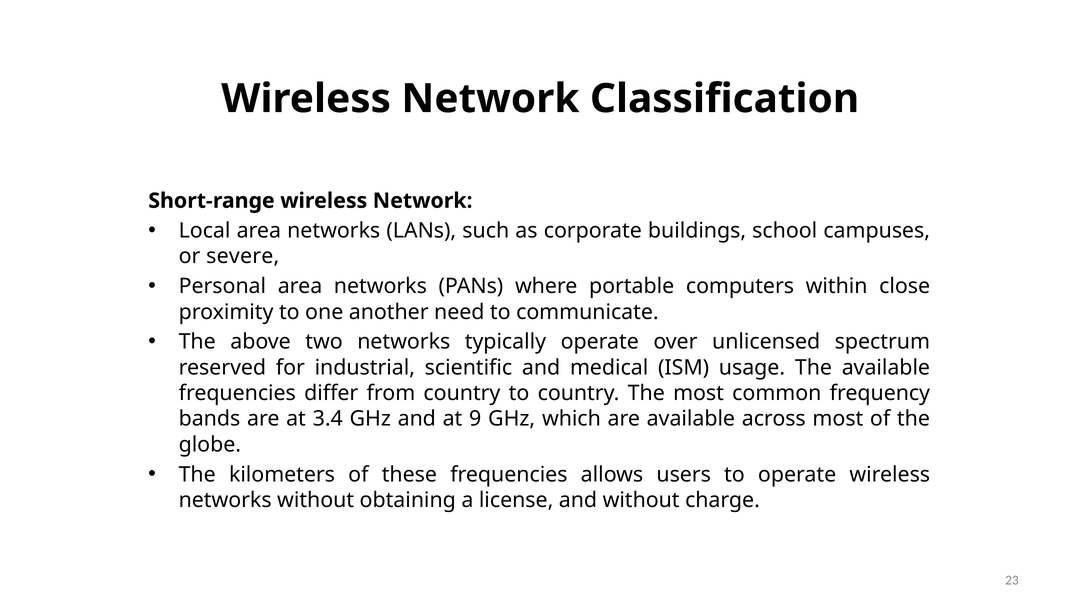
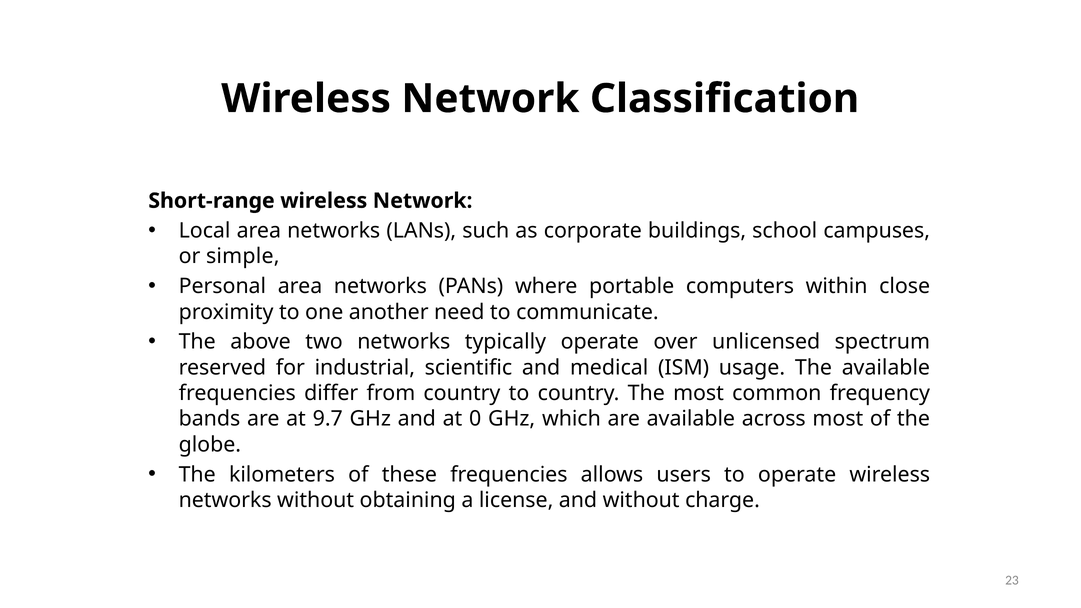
severe: severe -> simple
3.4: 3.4 -> 9.7
9: 9 -> 0
